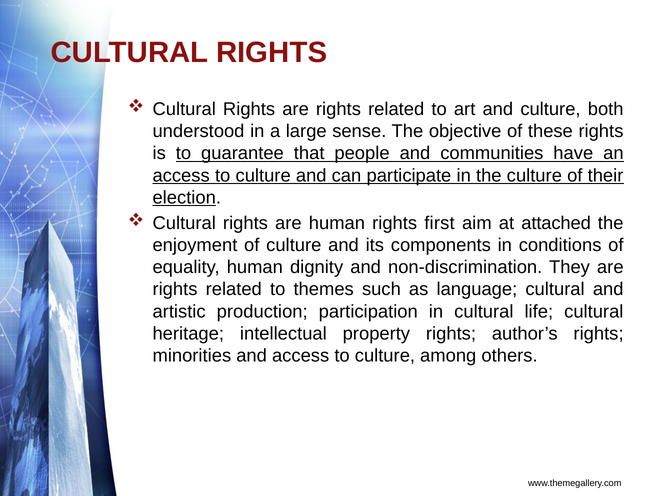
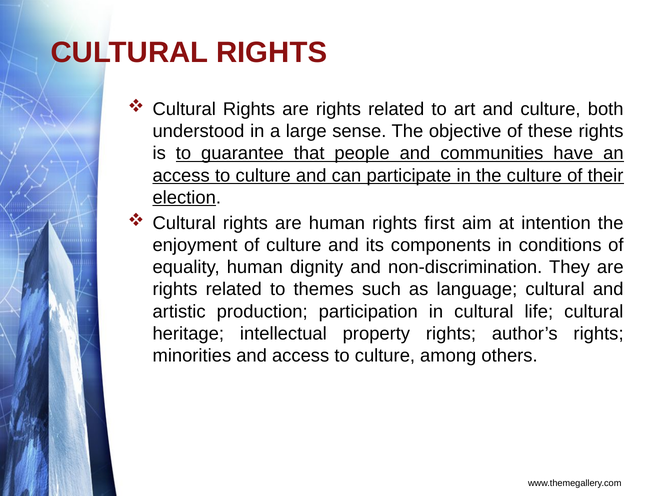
attached: attached -> intention
